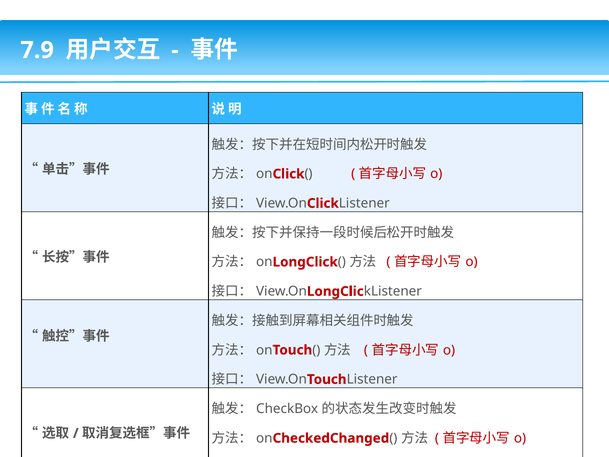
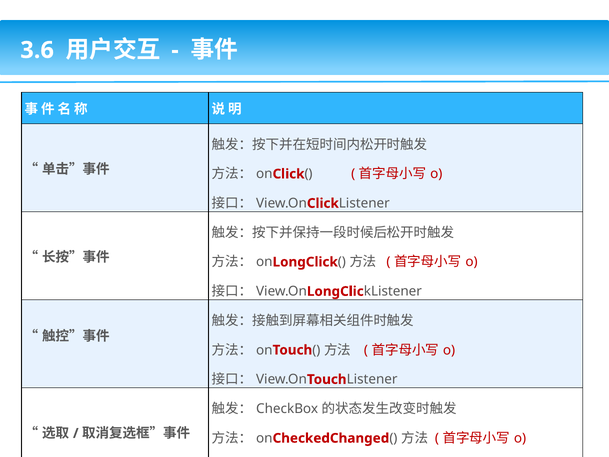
7.9: 7.9 -> 3.6
